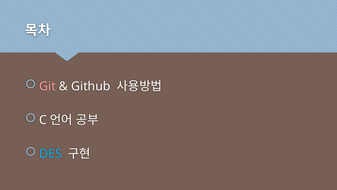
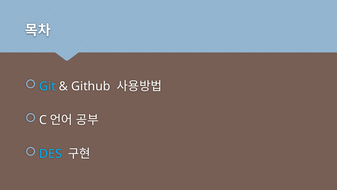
Git colour: pink -> light blue
